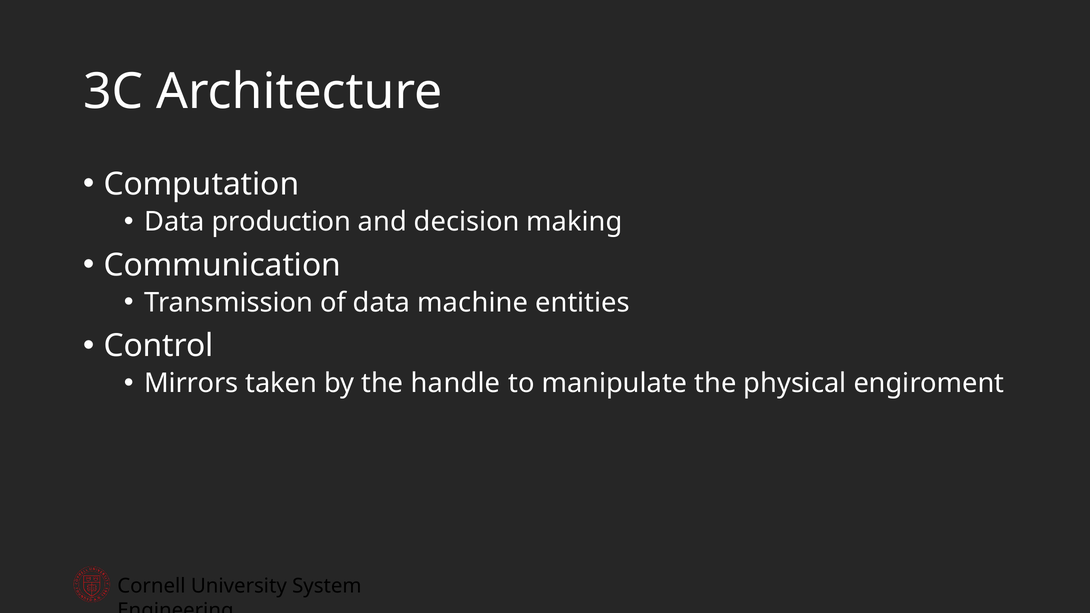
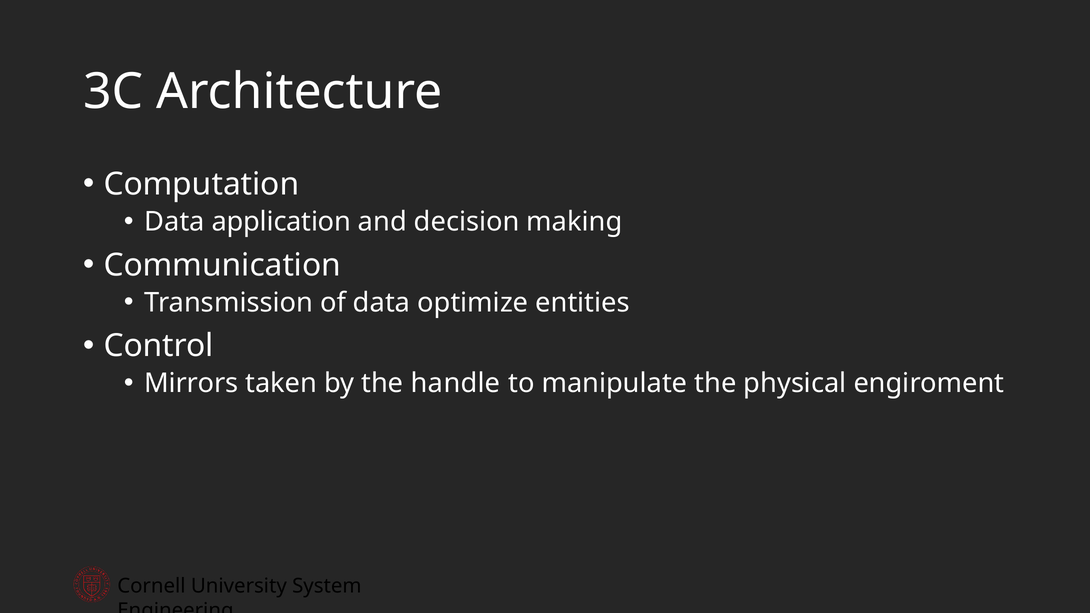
production: production -> application
machine: machine -> optimize
